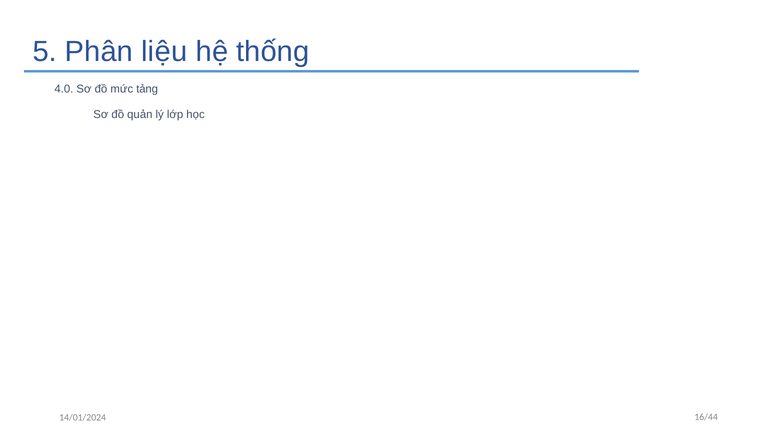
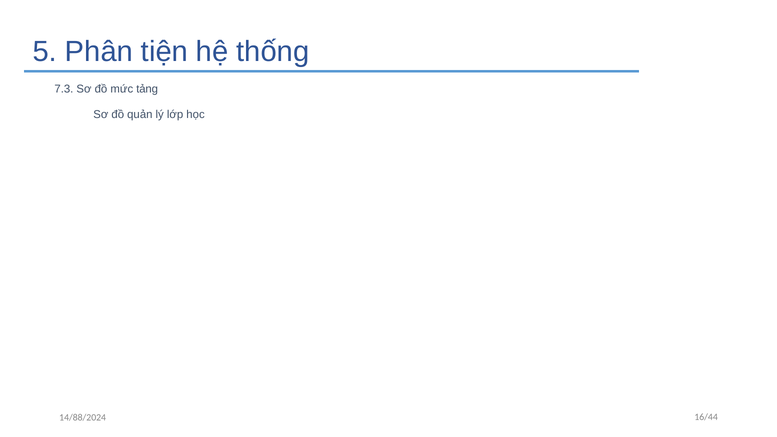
liệu: liệu -> tiện
4.0: 4.0 -> 7.3
14/01/2024: 14/01/2024 -> 14/88/2024
